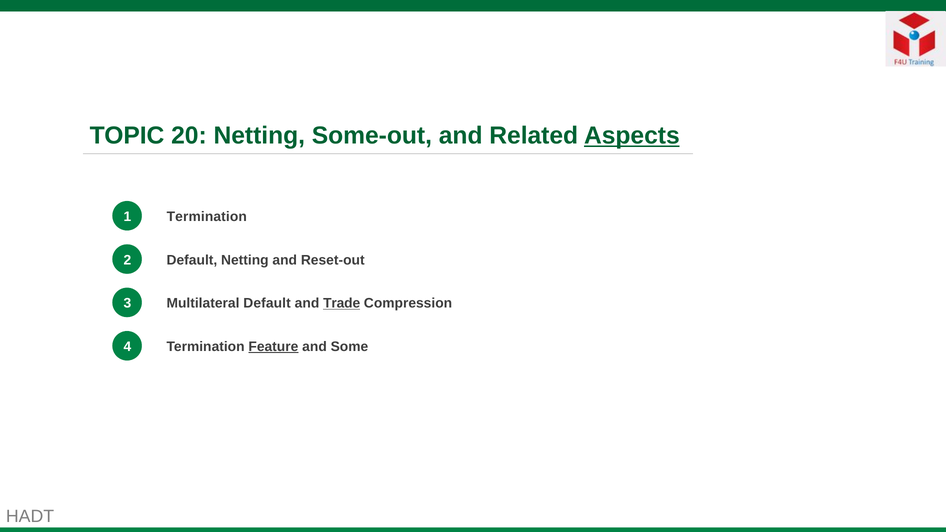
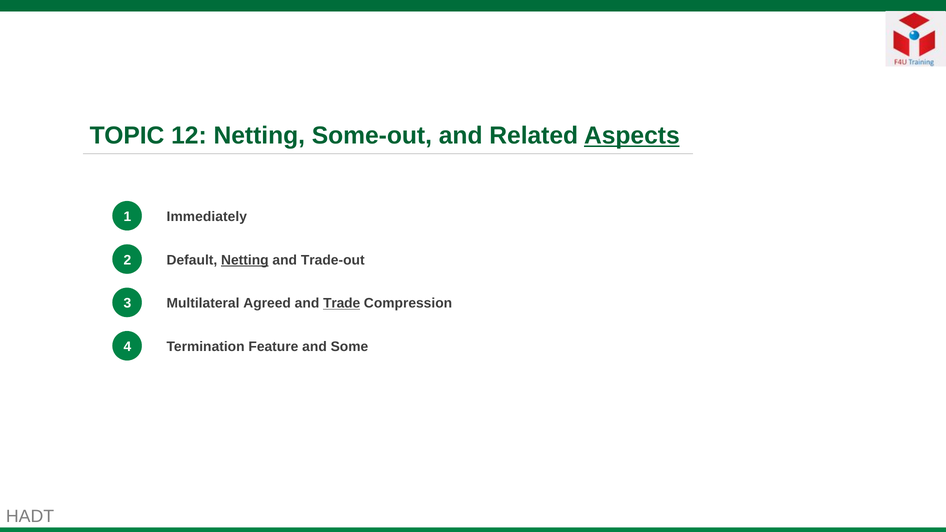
20: 20 -> 12
1 Termination: Termination -> Immediately
Netting at (245, 260) underline: none -> present
Reset-out: Reset-out -> Trade-out
Multilateral Default: Default -> Agreed
Feature underline: present -> none
